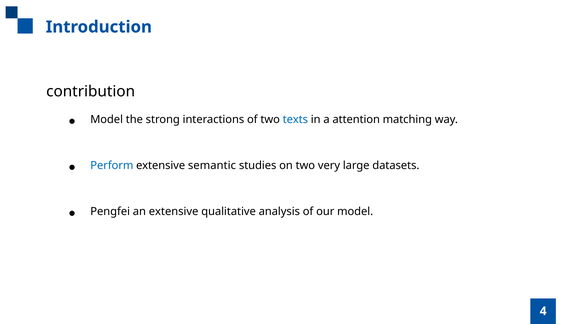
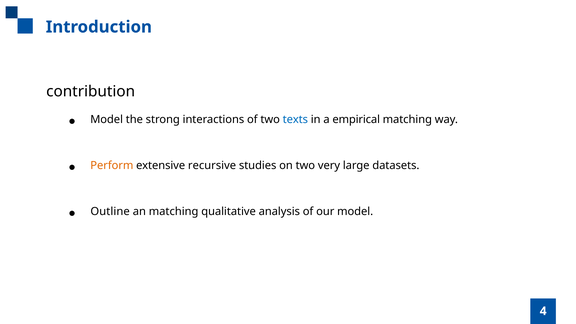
attention: attention -> empirical
Perform colour: blue -> orange
semantic: semantic -> recursive
Pengfei: Pengfei -> Outline
an extensive: extensive -> matching
